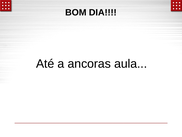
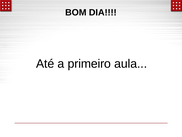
ancoras: ancoras -> primeiro
